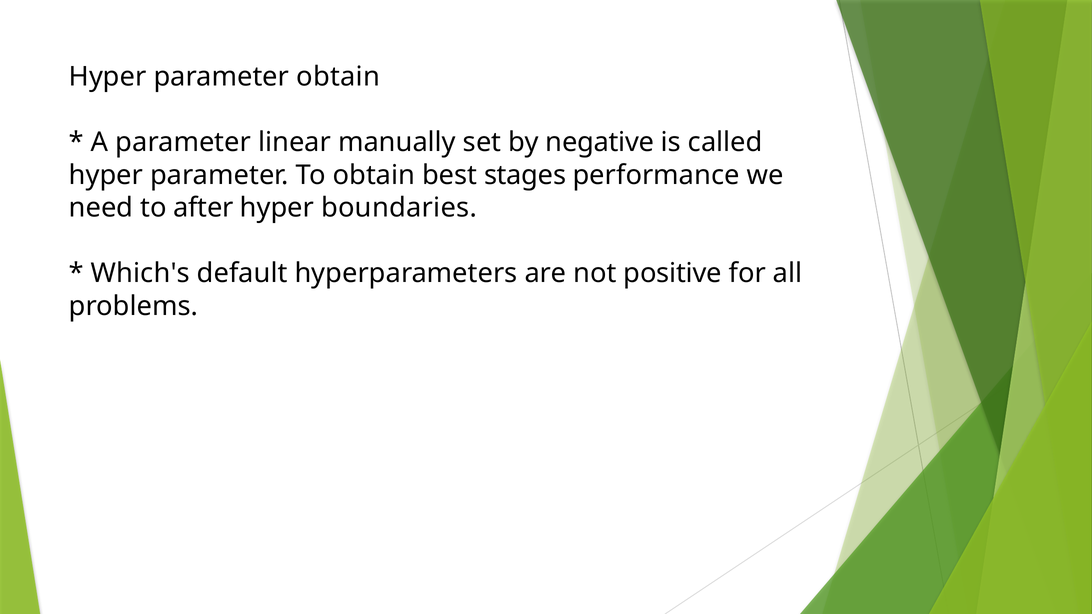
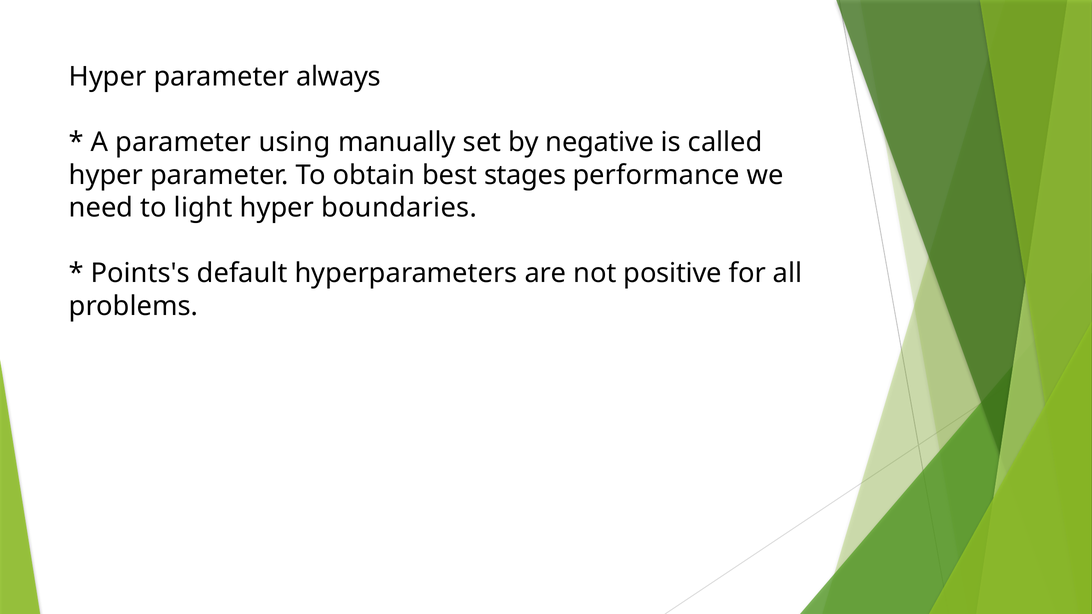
parameter obtain: obtain -> always
linear: linear -> using
after: after -> light
Which's: Which's -> Points's
